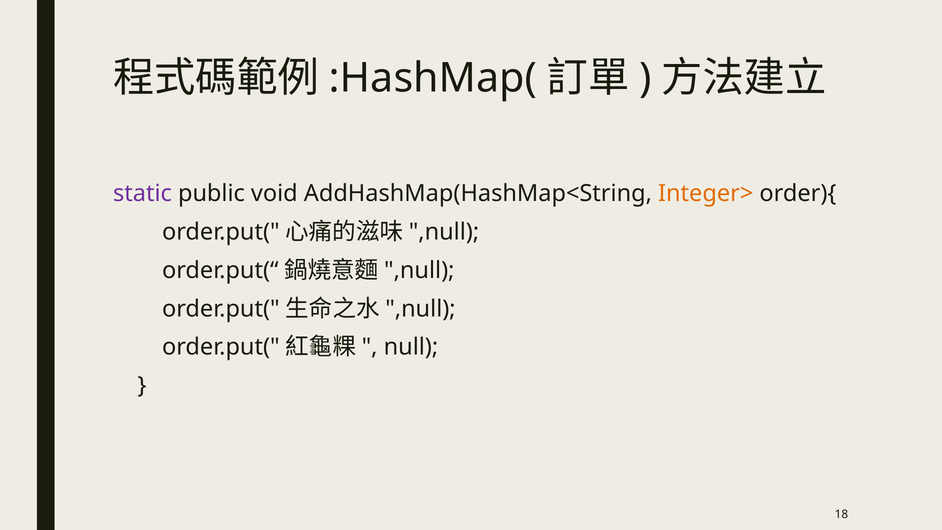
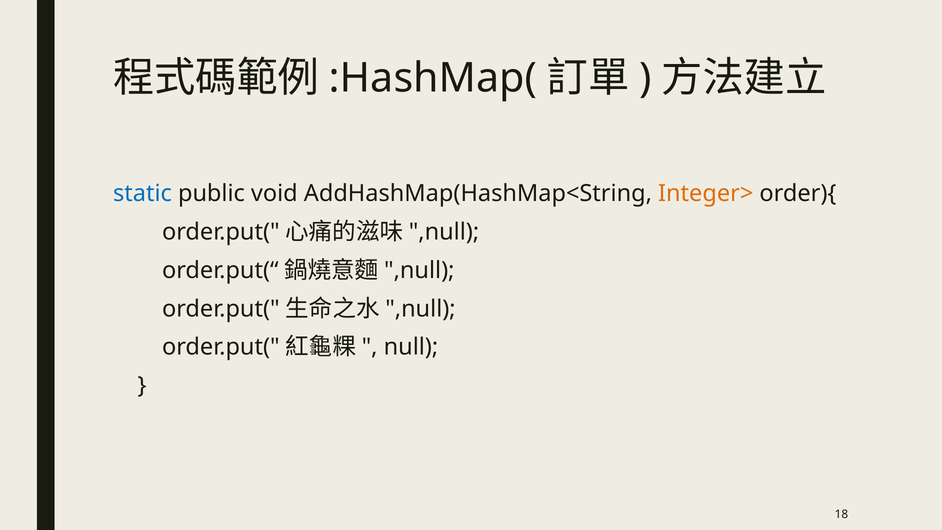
static colour: purple -> blue
